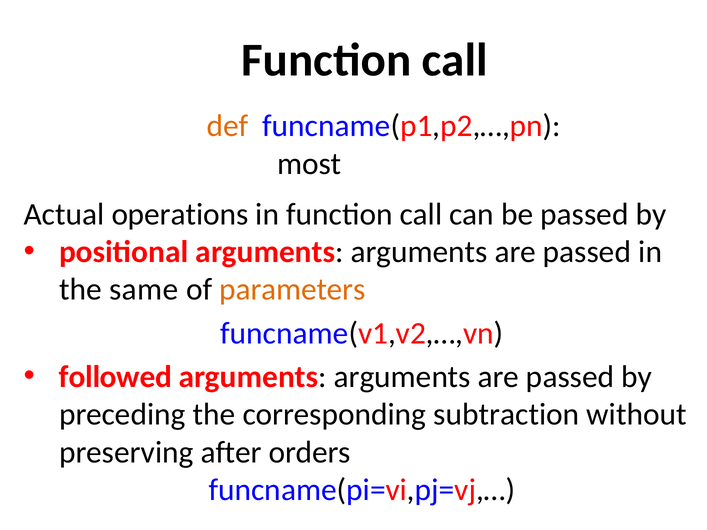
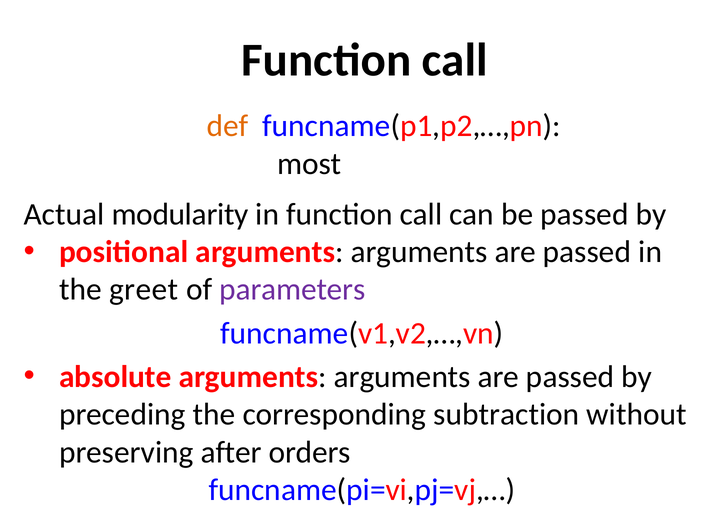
operations: operations -> modularity
same: same -> greet
parameters colour: orange -> purple
followed: followed -> absolute
